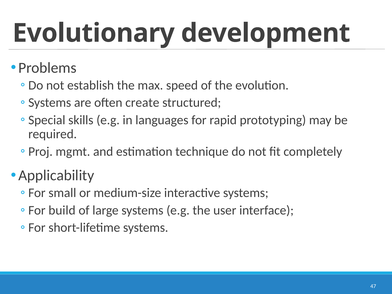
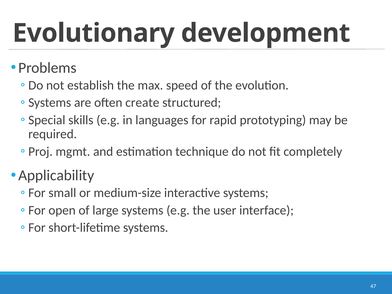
build: build -> open
